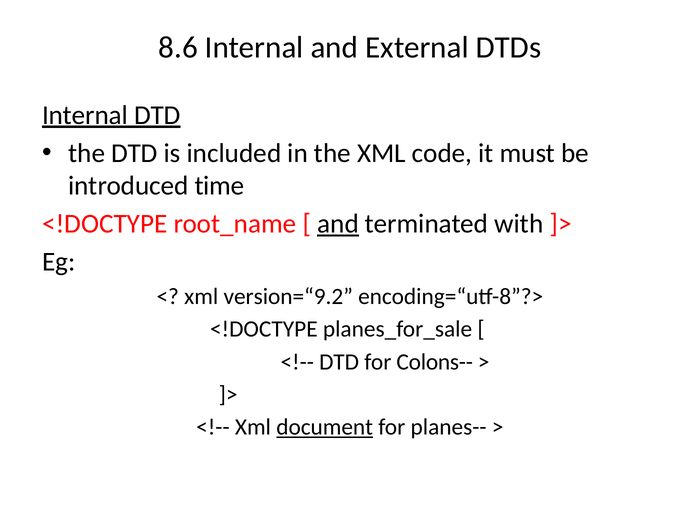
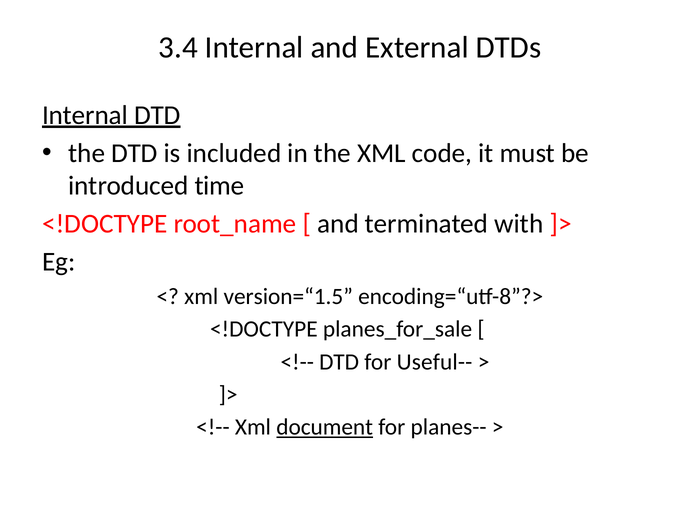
8.6: 8.6 -> 3.4
and at (338, 224) underline: present -> none
version=“9.2: version=“9.2 -> version=“1.5
Colons--: Colons-- -> Useful--
